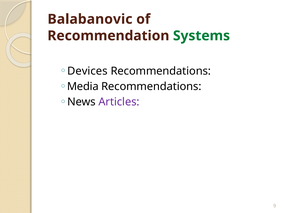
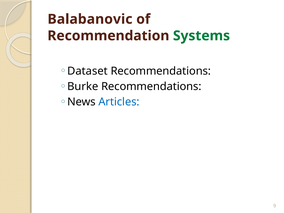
Devices: Devices -> Dataset
Media: Media -> Burke
Articles colour: purple -> blue
